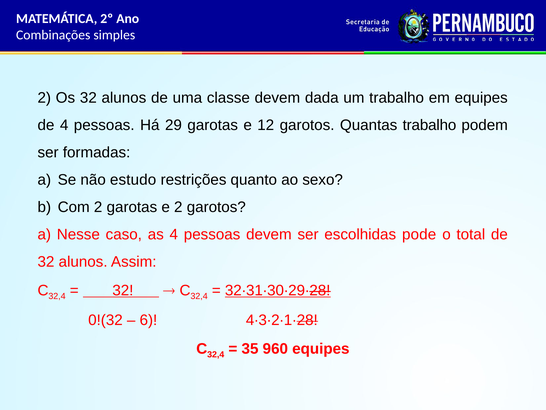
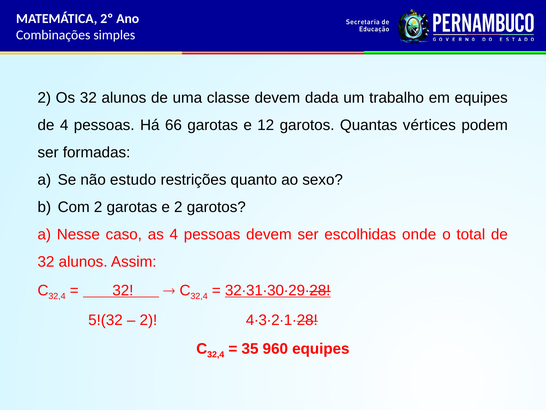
29: 29 -> 66
Quantas trabalho: trabalho -> vértices
pode: pode -> onde
0!(32: 0!(32 -> 5!(32
6 at (148, 320): 6 -> 2
